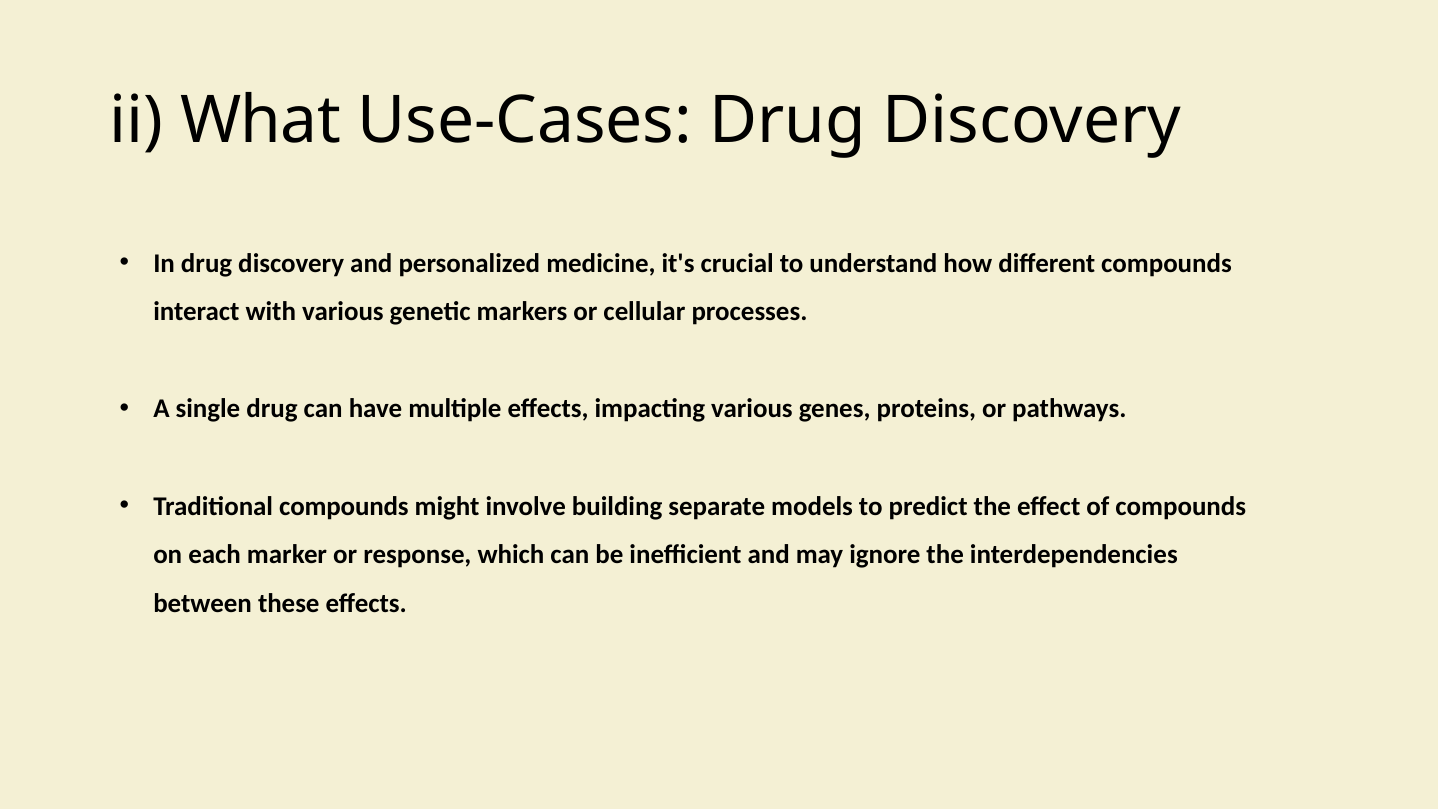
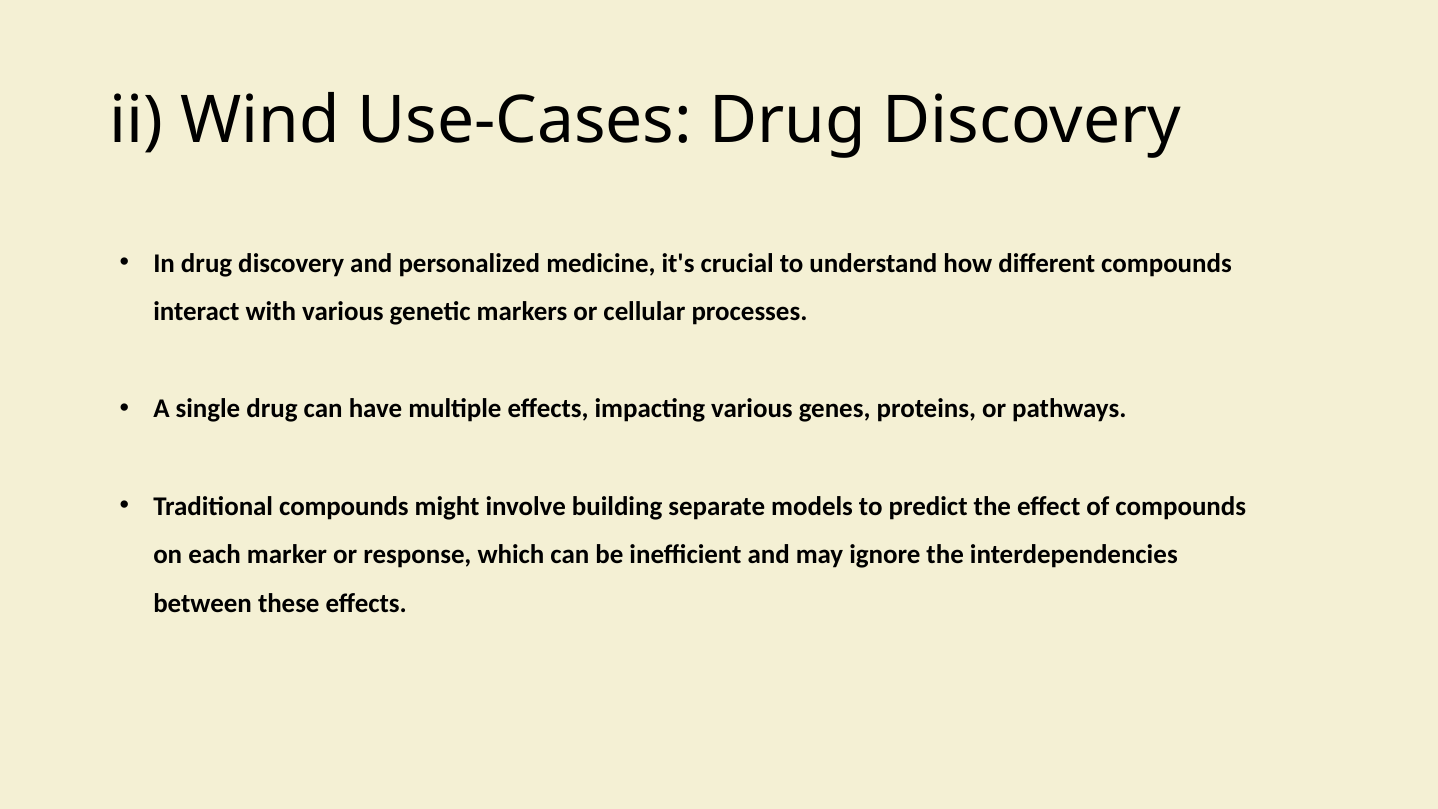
What: What -> Wind
